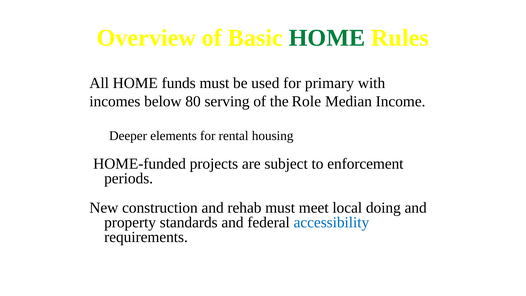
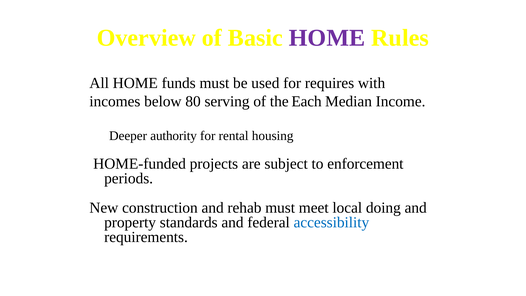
HOME at (327, 38) colour: green -> purple
primary: primary -> requires
Role: Role -> Each
elements: elements -> authority
